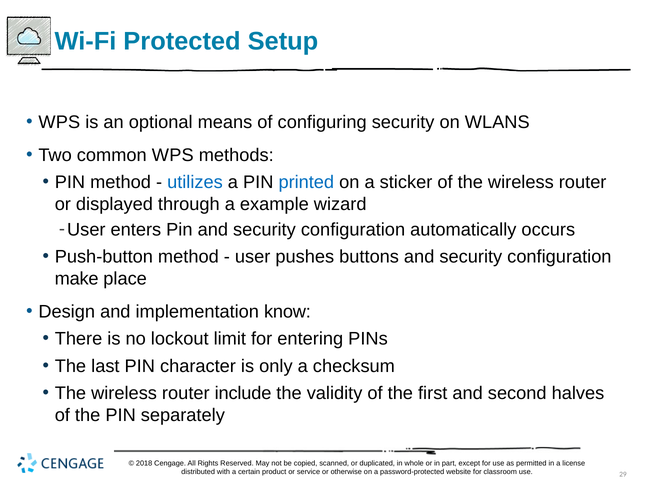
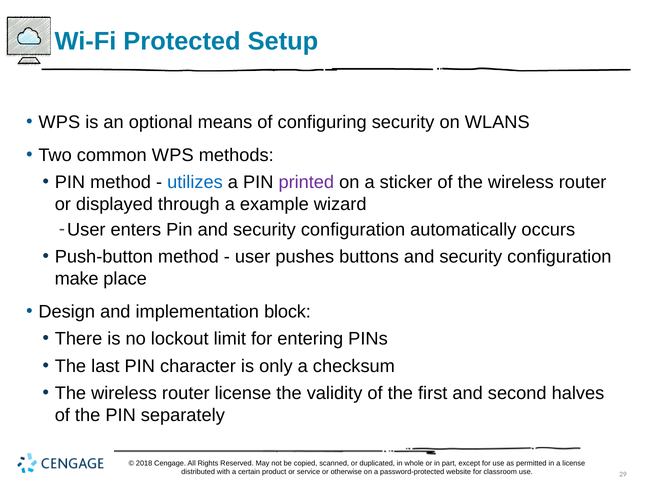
printed colour: blue -> purple
know: know -> block
router include: include -> license
